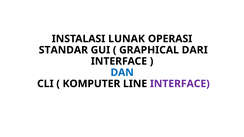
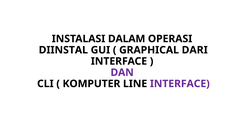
LUNAK: LUNAK -> DALAM
STANDAR: STANDAR -> DIINSTAL
DAN colour: blue -> purple
